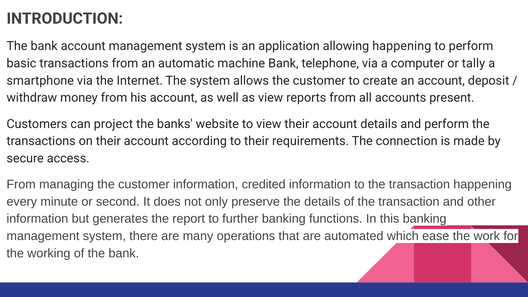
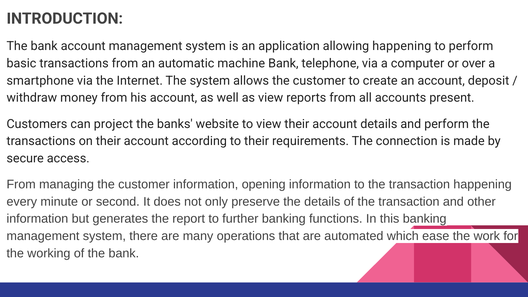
tally: tally -> over
credited: credited -> opening
